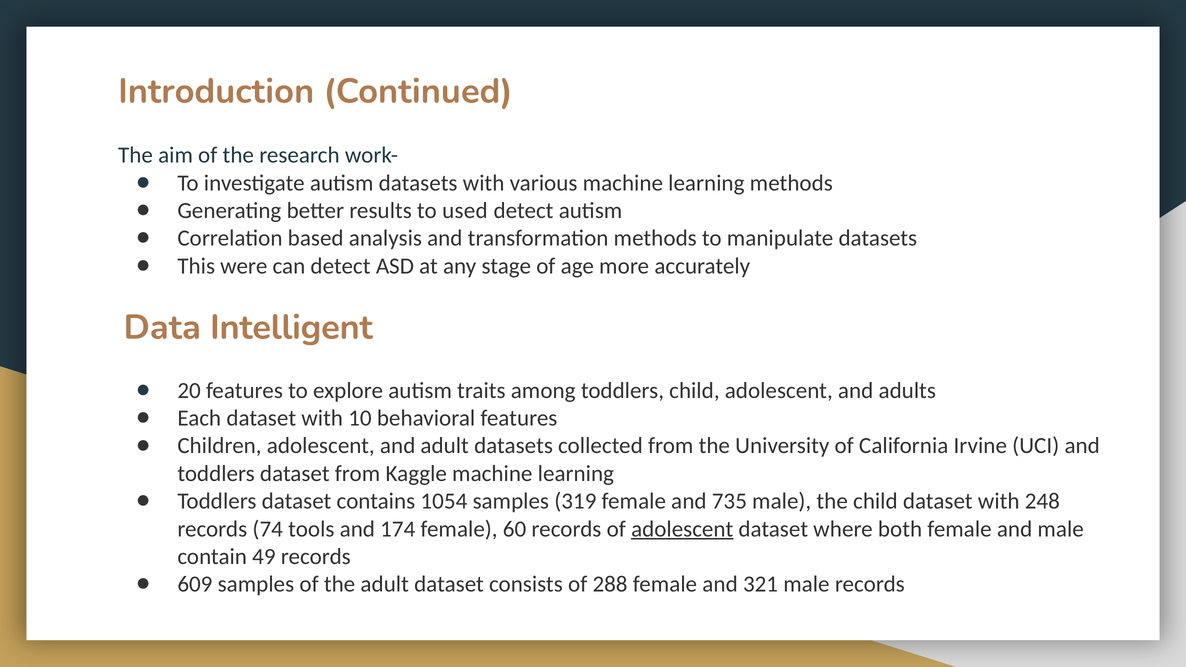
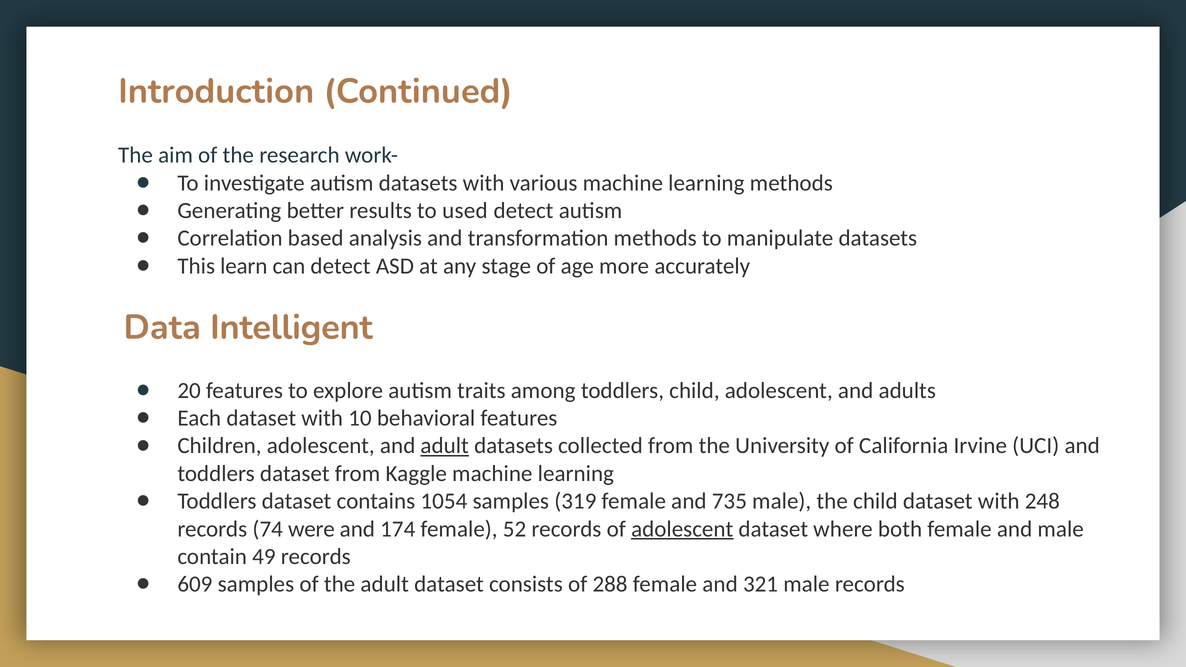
were: were -> learn
adult at (445, 446) underline: none -> present
tools: tools -> were
60: 60 -> 52
